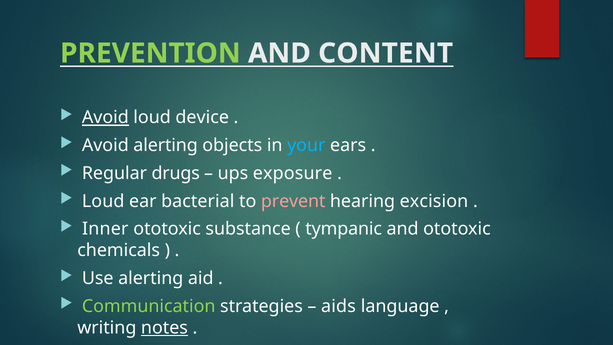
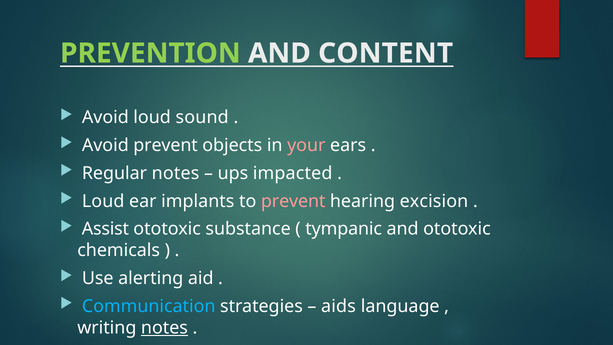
Avoid at (105, 118) underline: present -> none
loud device: device -> sound
Avoid alerting: alerting -> prevent
your colour: light blue -> pink
Regular drugs: drugs -> notes
exposure: exposure -> impacted
bacterial: bacterial -> implants
Inner: Inner -> Assist
Communication colour: light green -> light blue
